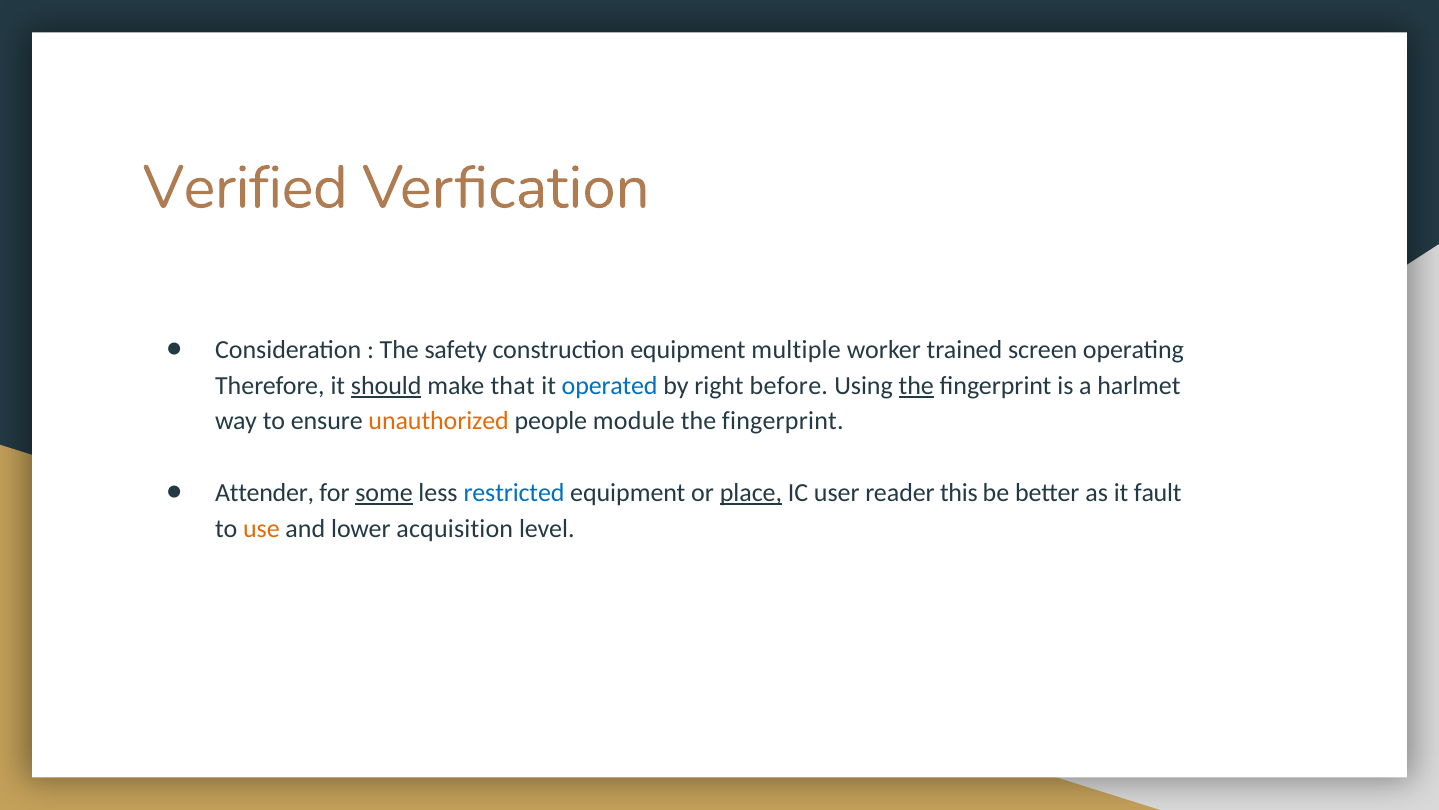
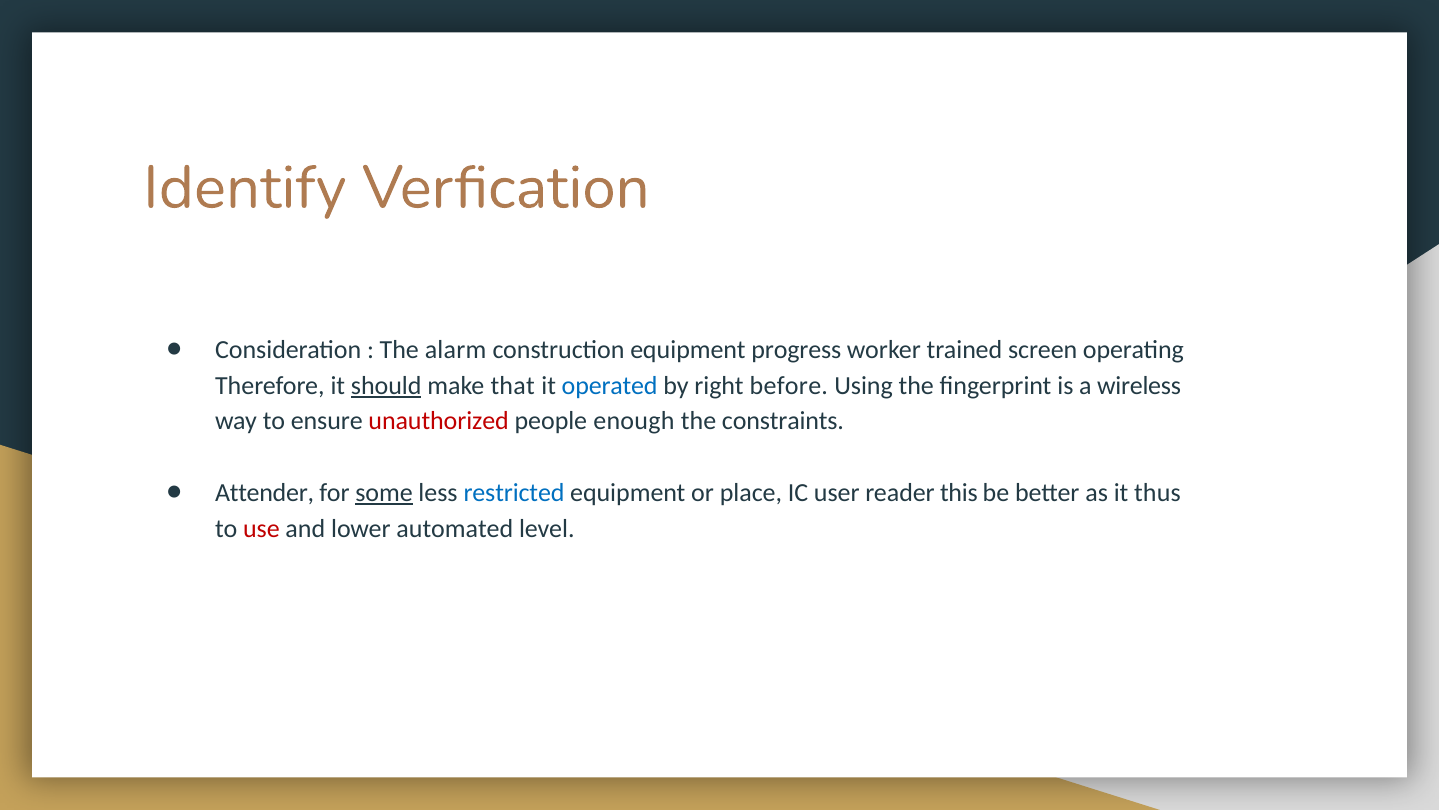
Verified: Verified -> Identify
safety: safety -> alarm
multiple: multiple -> progress
the at (916, 385) underline: present -> none
harlmet: harlmet -> wireless
unauthorized colour: orange -> red
module: module -> enough
fingerprint at (783, 421): fingerprint -> constraints
place underline: present -> none
fault: fault -> thus
use colour: orange -> red
acquisition: acquisition -> automated
